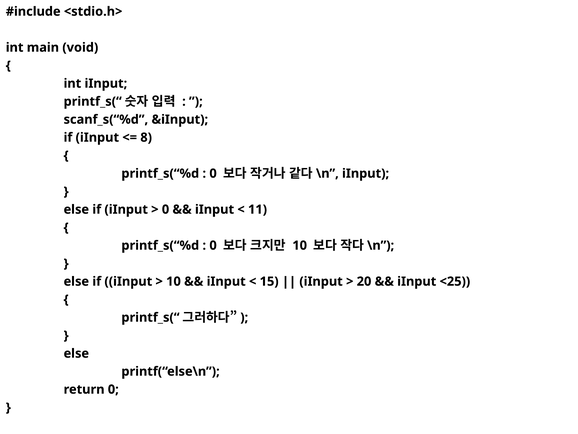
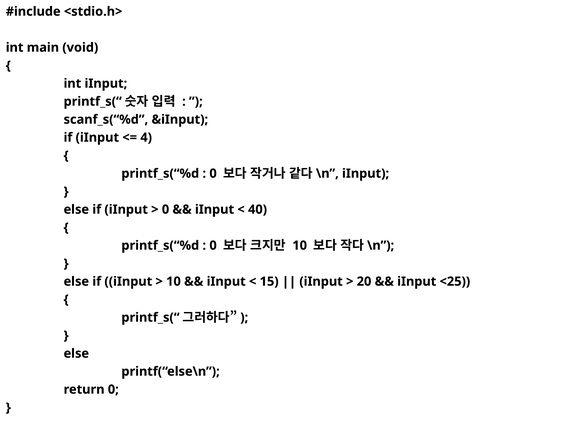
8: 8 -> 4
11: 11 -> 40
